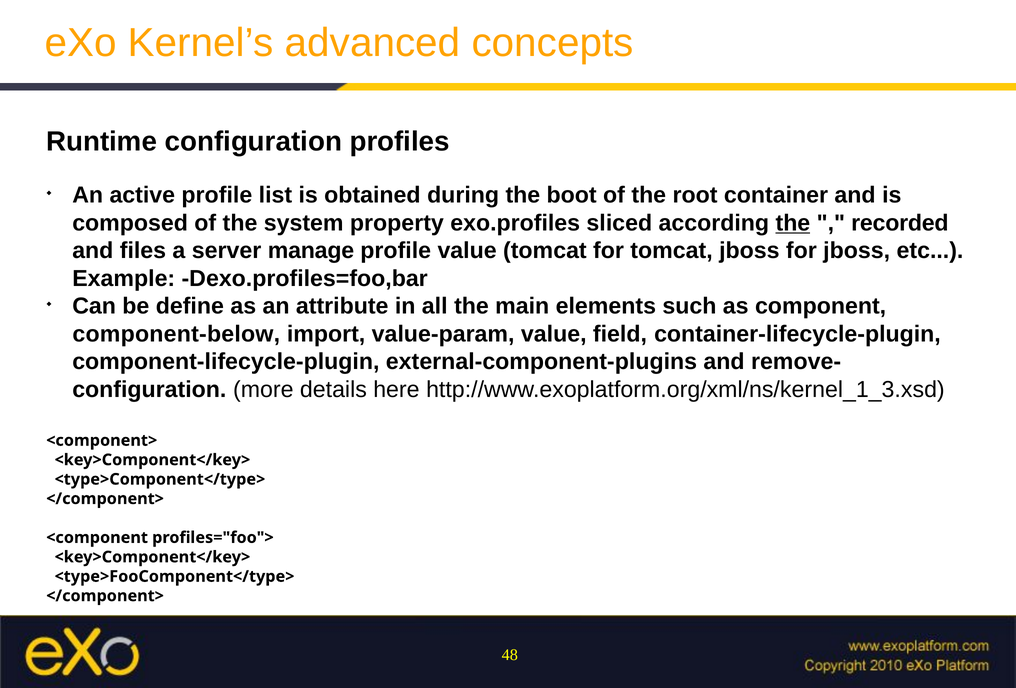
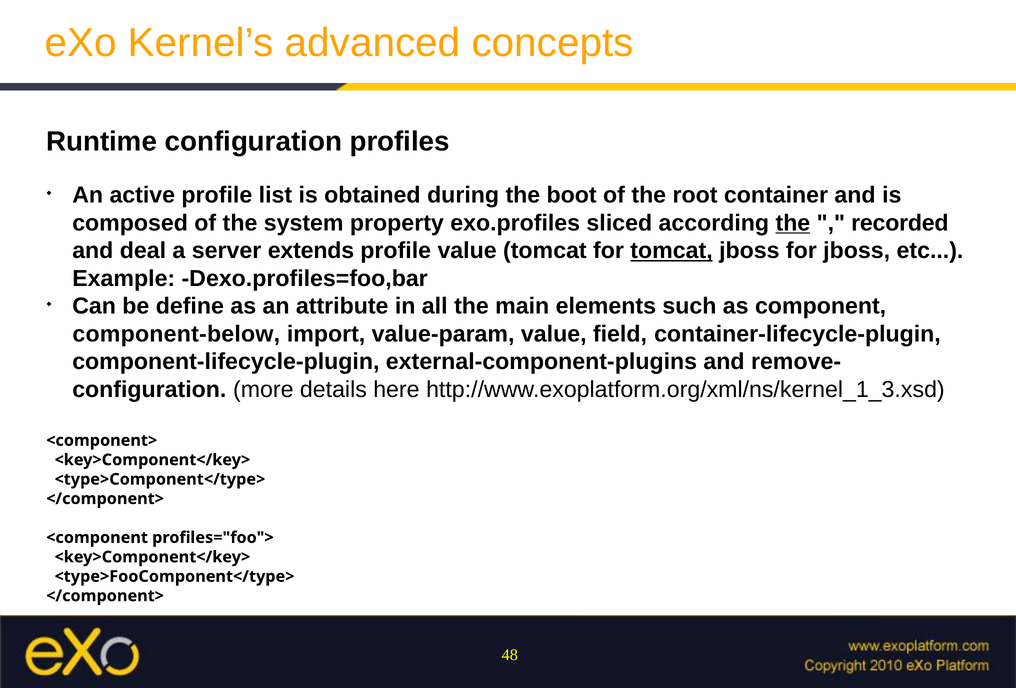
files: files -> deal
manage: manage -> extends
tomcat at (671, 251) underline: none -> present
